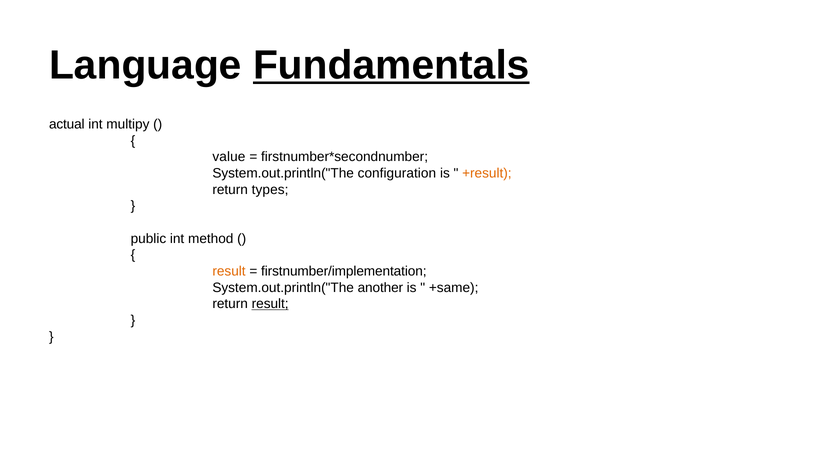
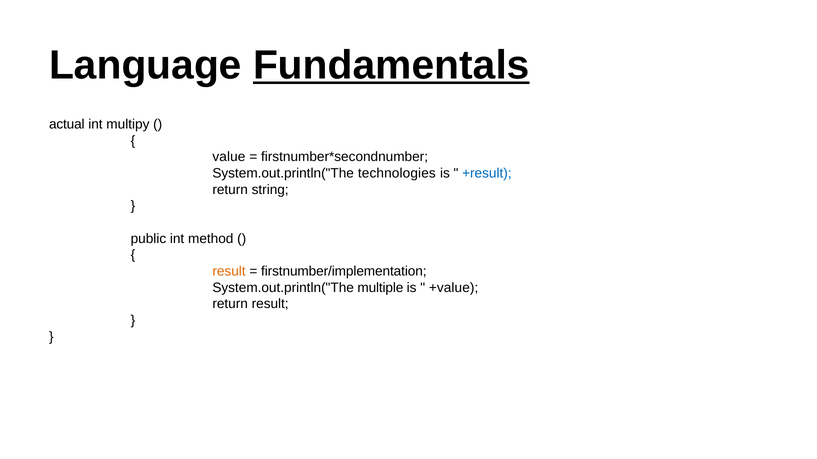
configuration: configuration -> technologies
+result colour: orange -> blue
types: types -> string
another: another -> multiple
+same: +same -> +value
result at (270, 304) underline: present -> none
